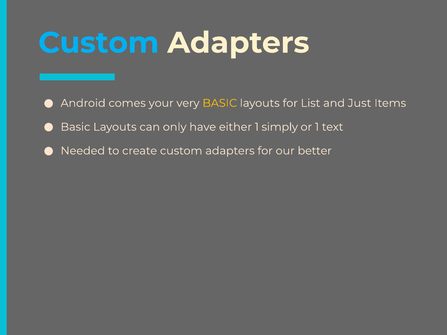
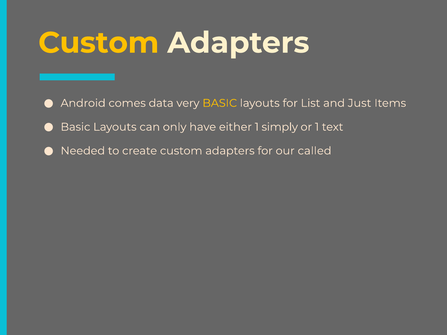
Custom at (99, 43) colour: light blue -> yellow
your: your -> data
better: better -> called
